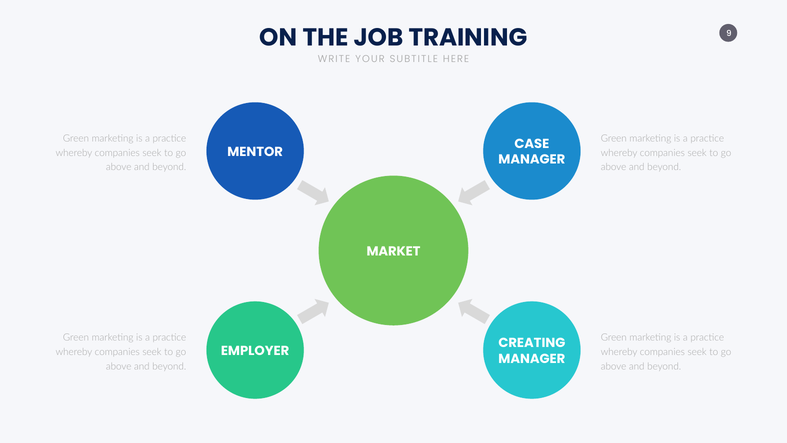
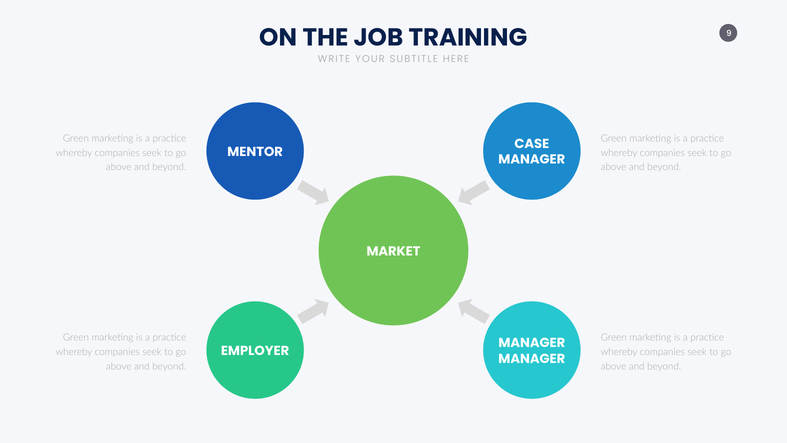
CREATING at (532, 343): CREATING -> MANAGER
